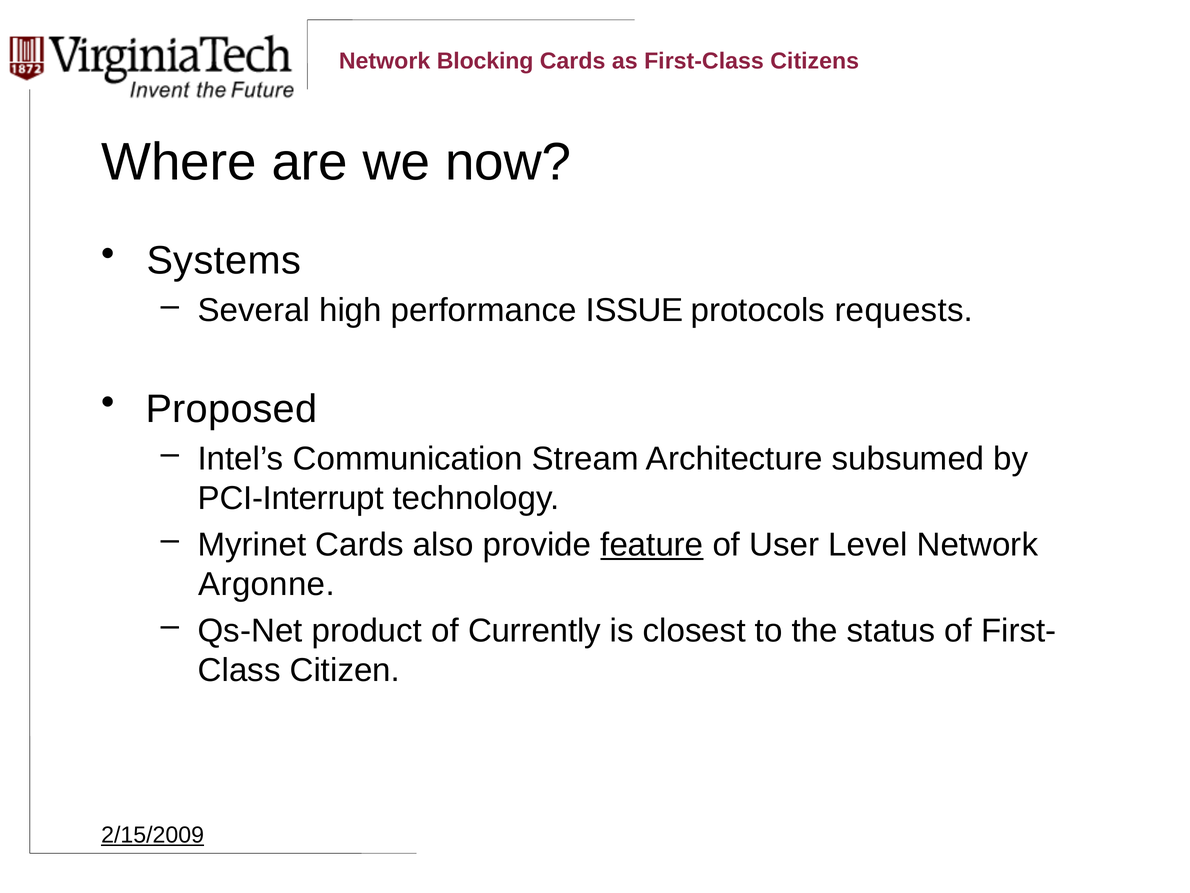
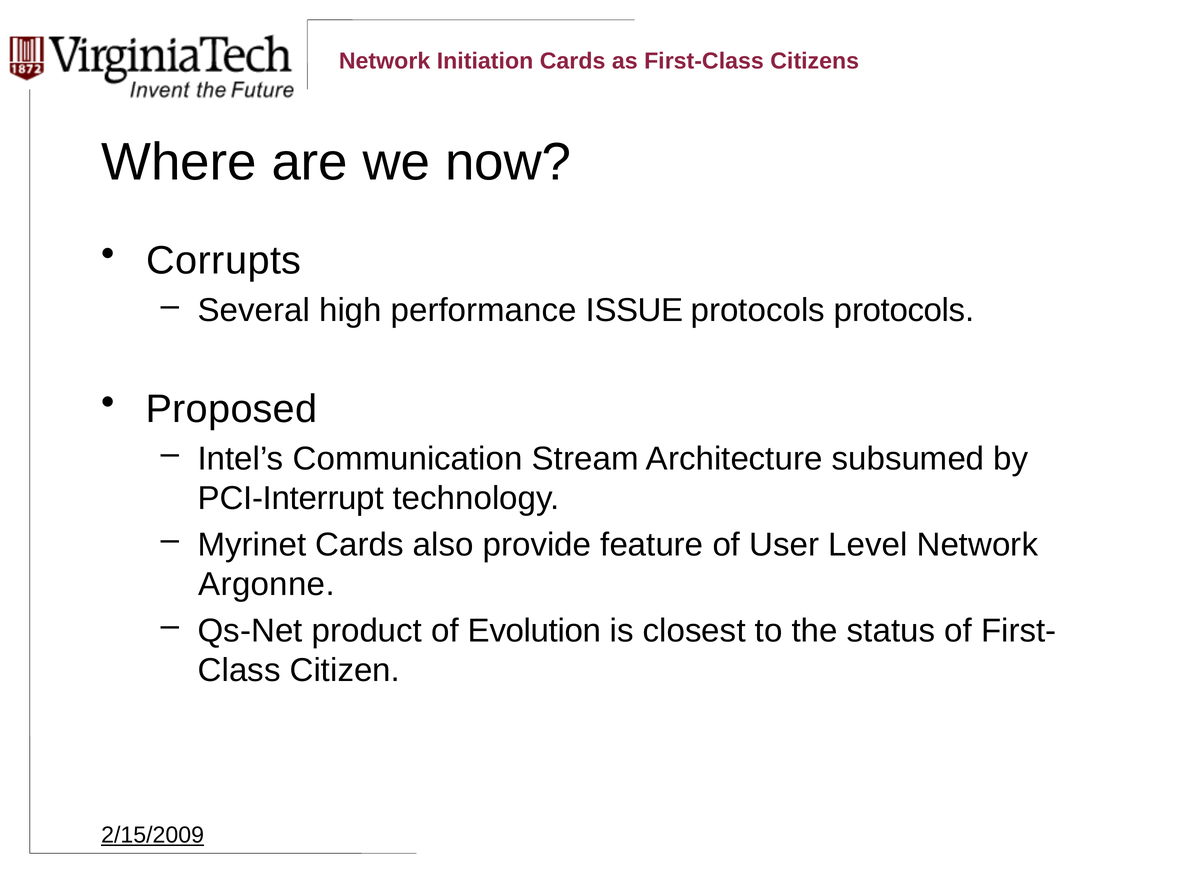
Blocking: Blocking -> Initiation
Systems: Systems -> Corrupts
protocols requests: requests -> protocols
feature underline: present -> none
Currently: Currently -> Evolution
